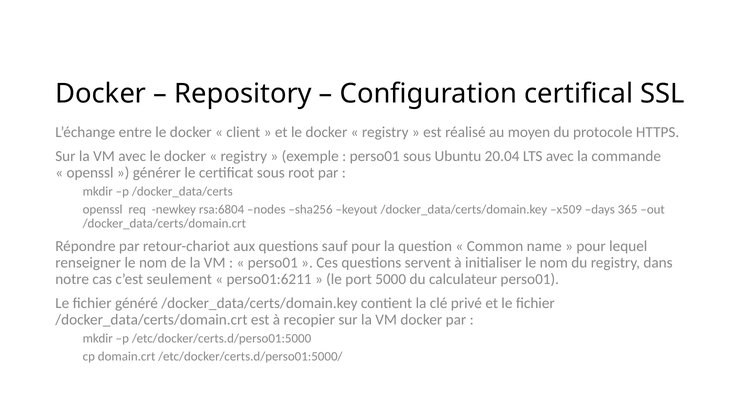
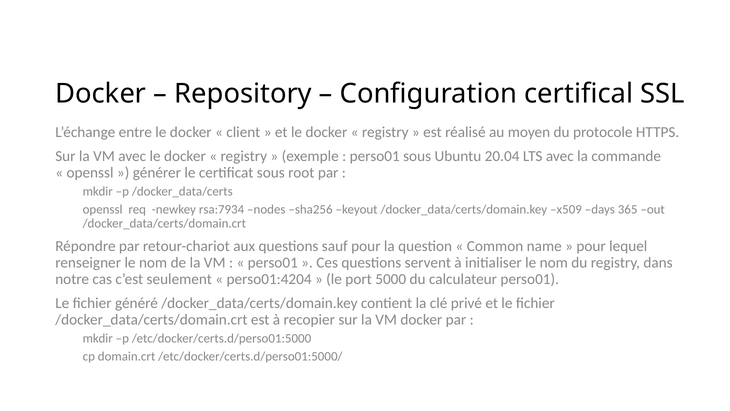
rsa:6804: rsa:6804 -> rsa:7934
perso01:6211: perso01:6211 -> perso01:4204
